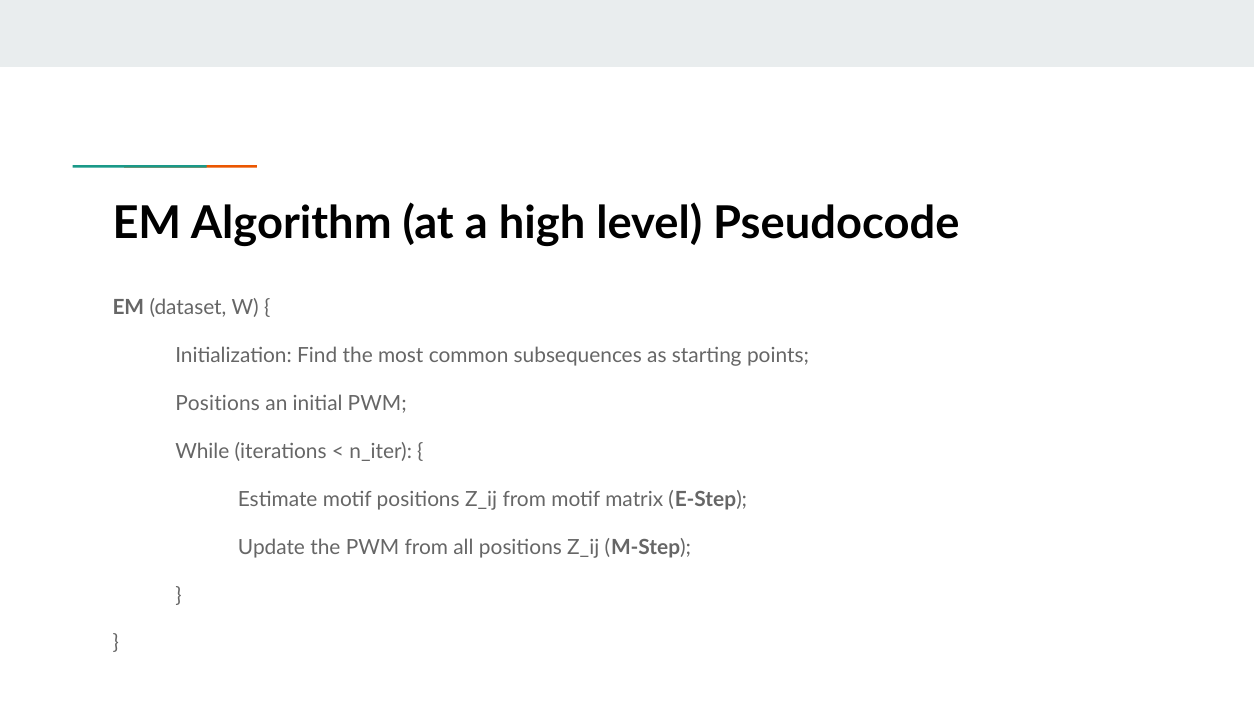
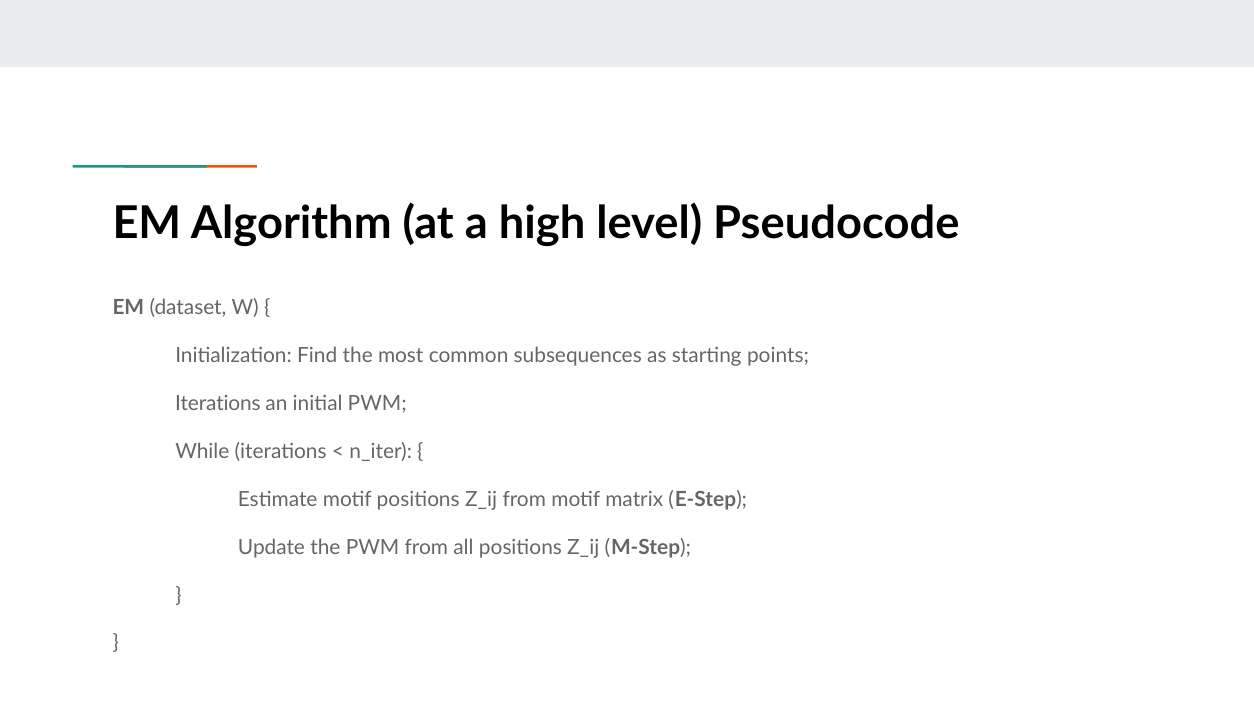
Positions at (218, 404): Positions -> Iterations
